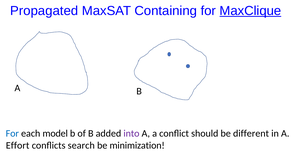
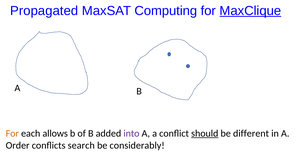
Containing: Containing -> Computing
For at (12, 134) colour: blue -> orange
model: model -> allows
should underline: none -> present
Effort: Effort -> Order
minimization: minimization -> considerably
